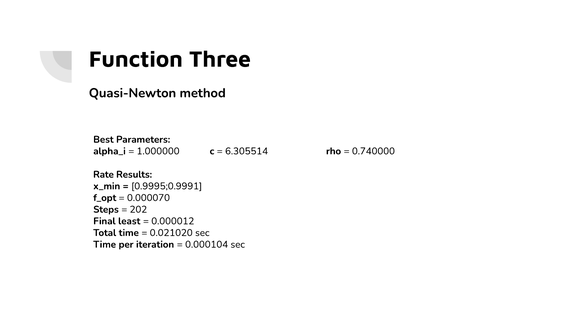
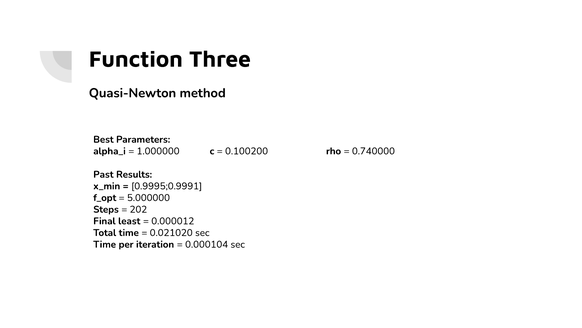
6.305514: 6.305514 -> 0.100200
Rate: Rate -> Past
0.000070: 0.000070 -> 5.000000
